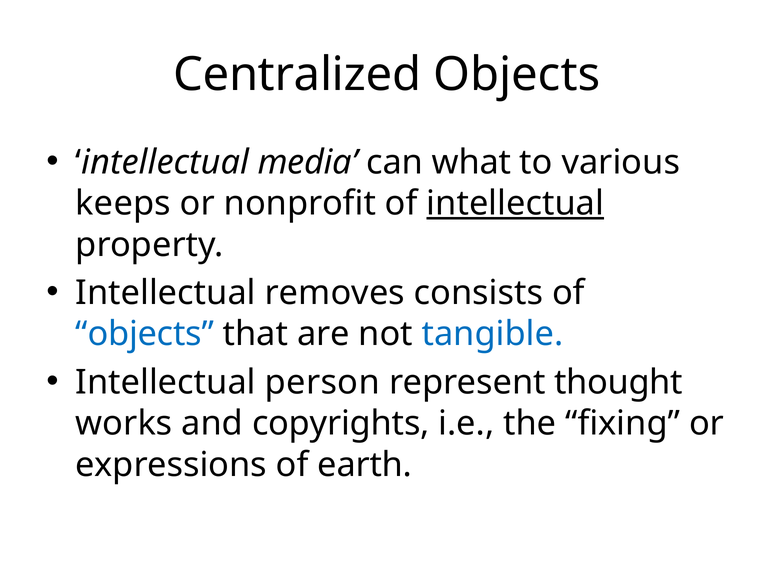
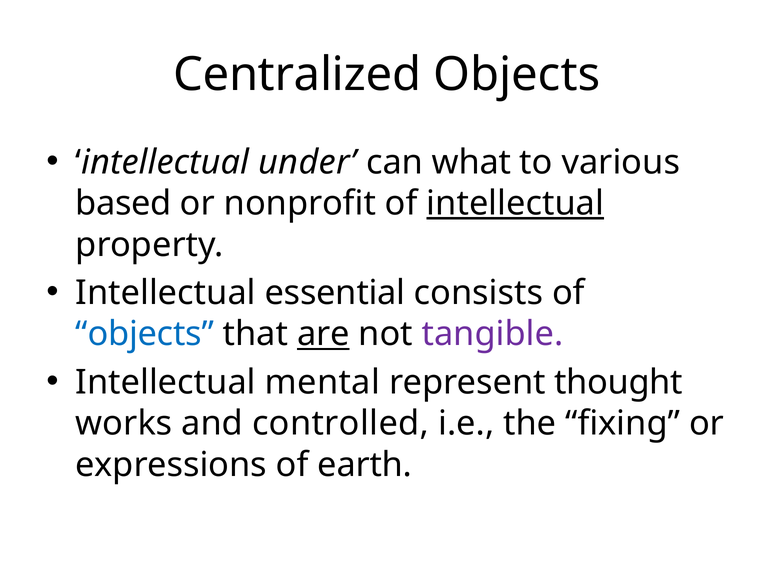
media: media -> under
keeps: keeps -> based
removes: removes -> essential
are underline: none -> present
tangible colour: blue -> purple
person: person -> mental
copyrights: copyrights -> controlled
